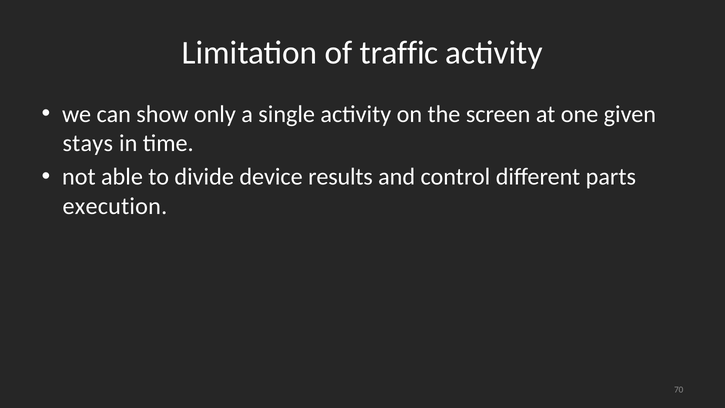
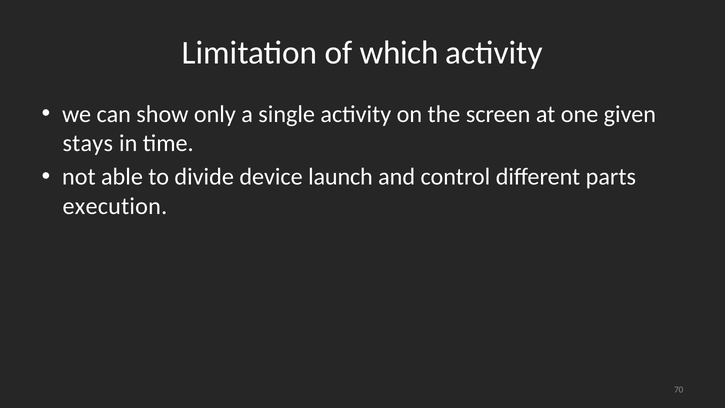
traffic: traffic -> which
results: results -> launch
